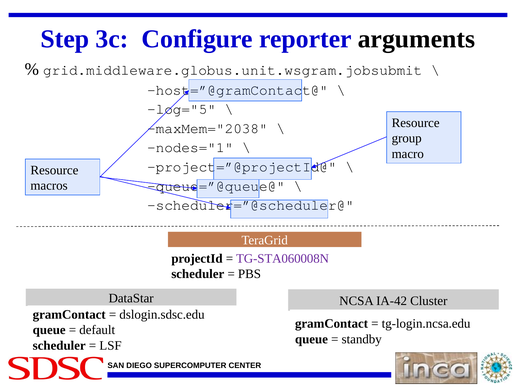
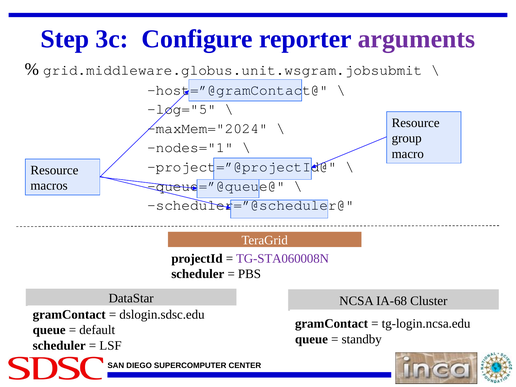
arguments colour: black -> purple
maxMem="2038: maxMem="2038 -> maxMem="2024
IA-42: IA-42 -> IA-68
